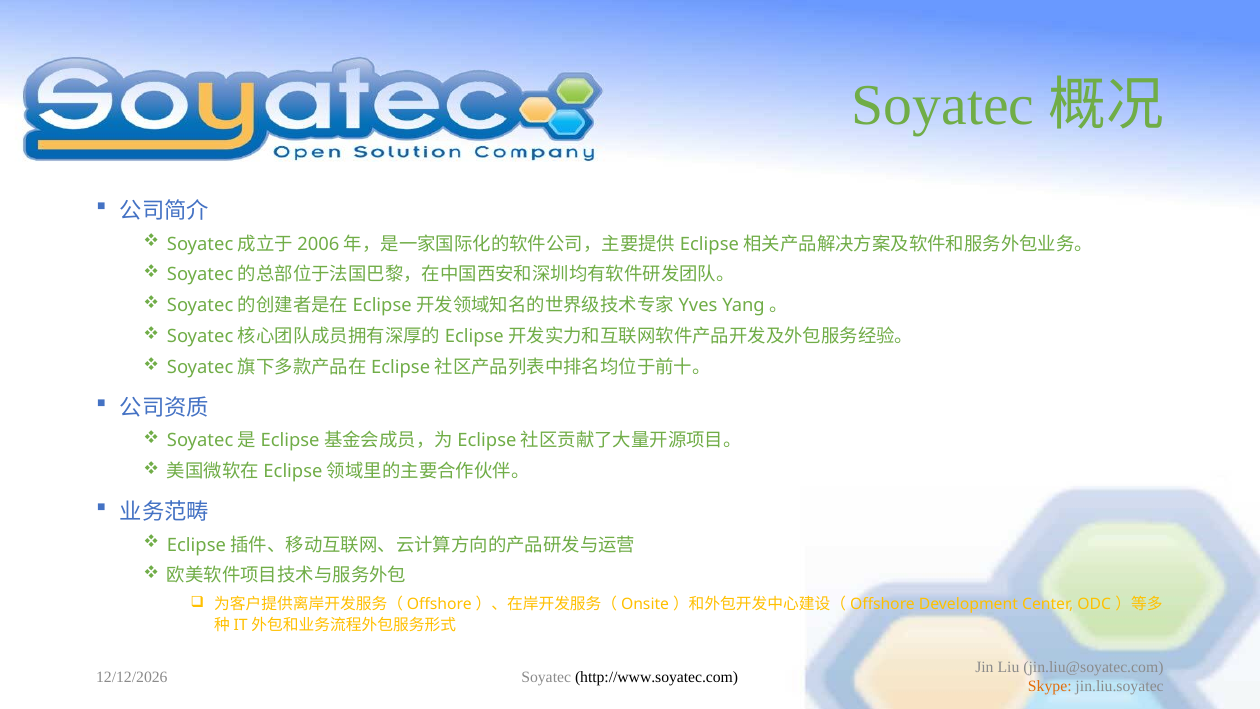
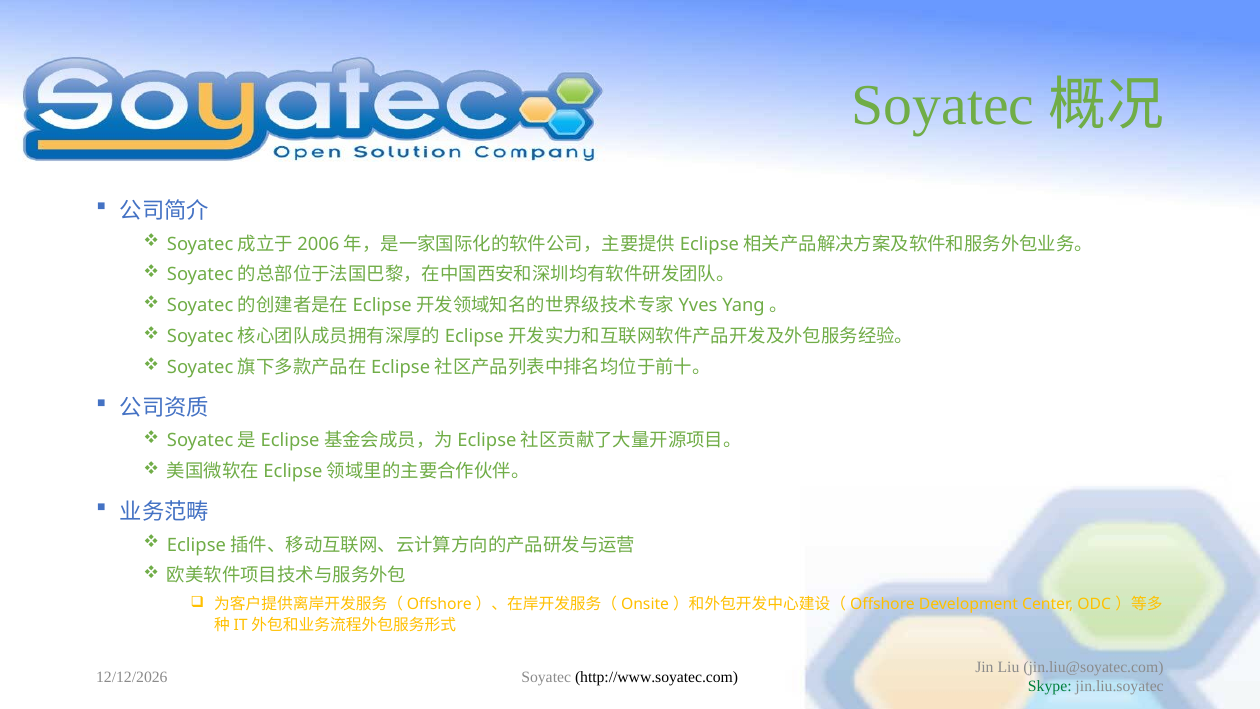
Skype colour: orange -> green
